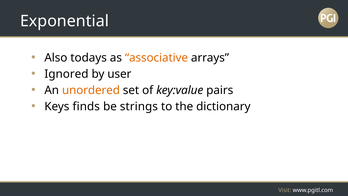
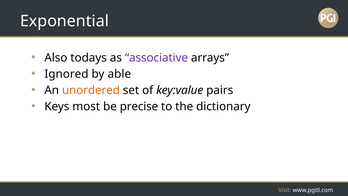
associative colour: orange -> purple
user: user -> able
finds: finds -> most
strings: strings -> precise
